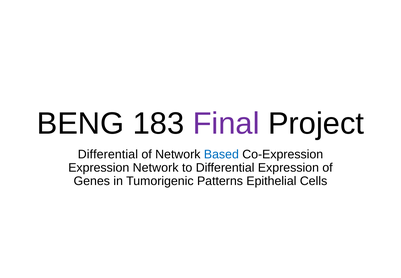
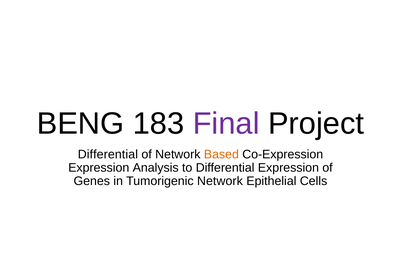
Based colour: blue -> orange
Expression Network: Network -> Analysis
Tumorigenic Patterns: Patterns -> Network
